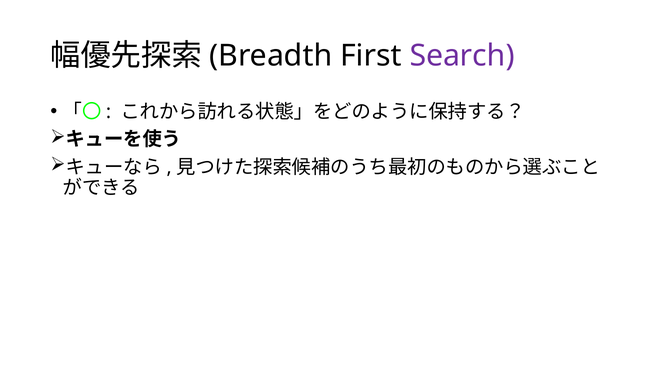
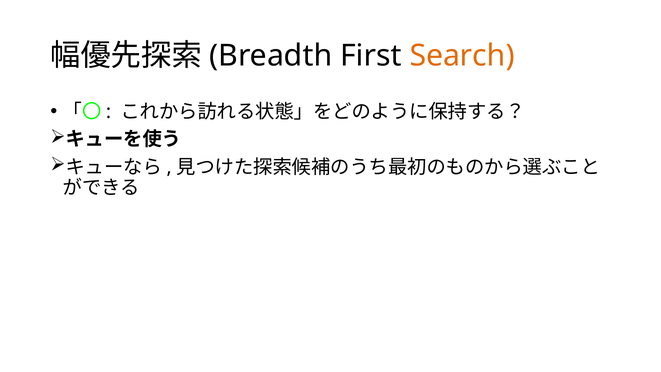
Search colour: purple -> orange
